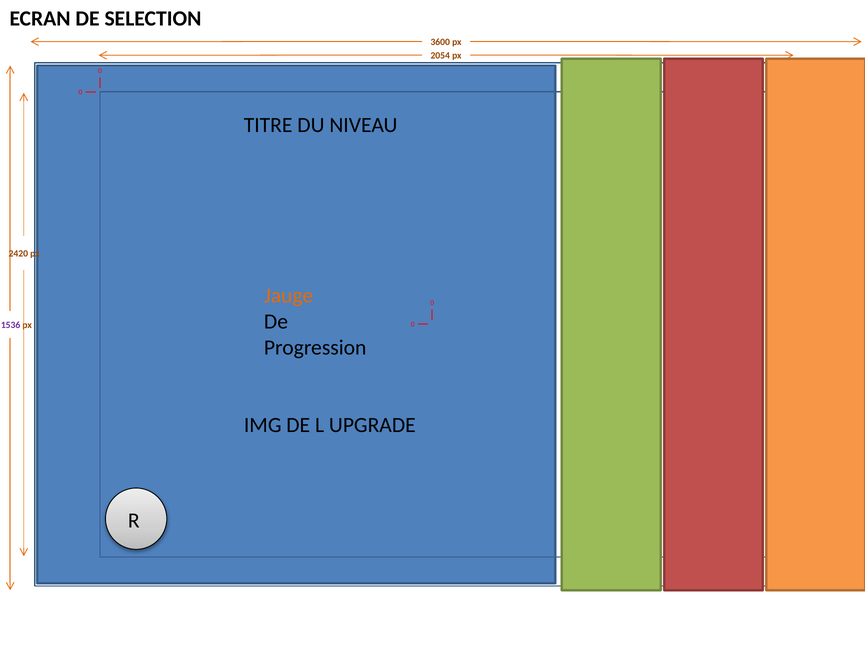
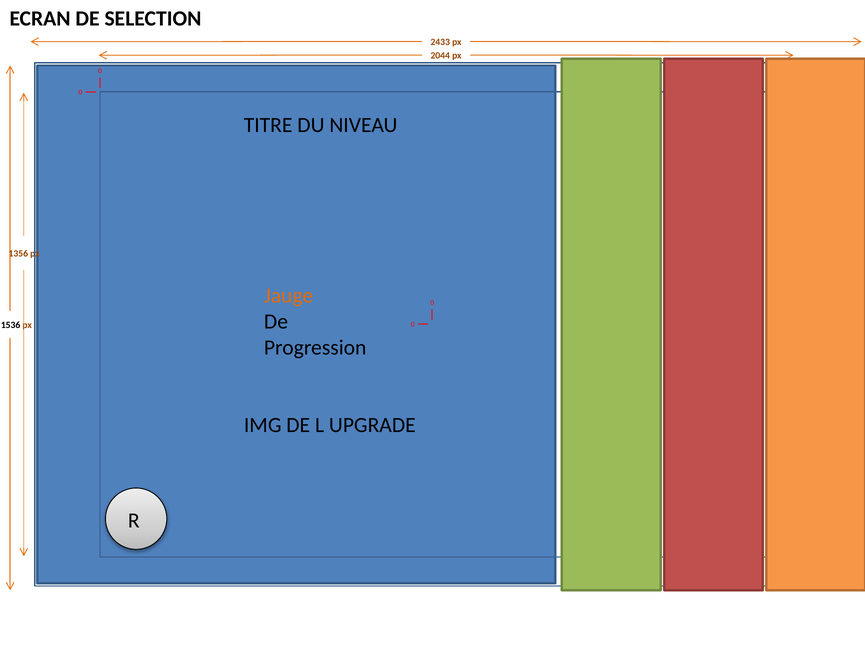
3600: 3600 -> 2433
2054: 2054 -> 2044
2420: 2420 -> 1356
1536 colour: purple -> black
